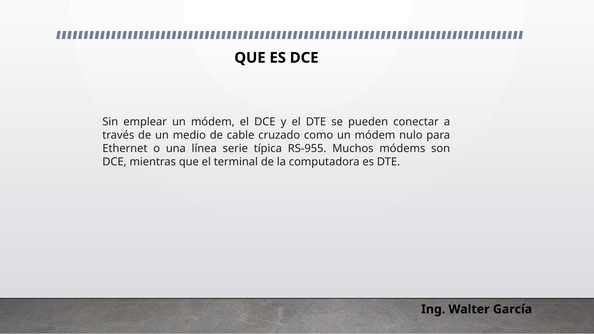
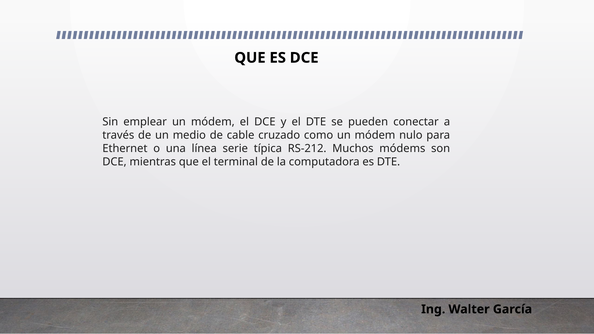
RS-955: RS-955 -> RS-212
